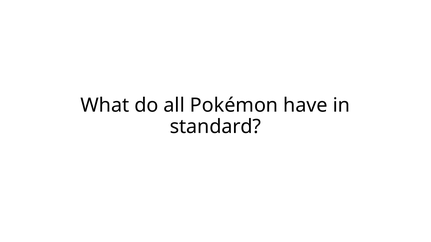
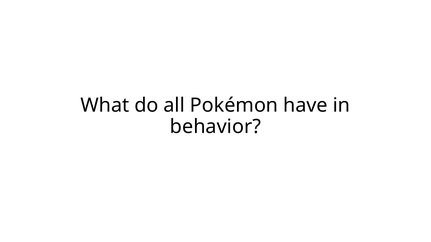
standard: standard -> behavior
